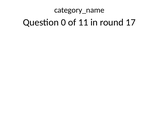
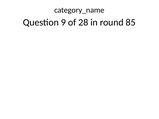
0: 0 -> 9
11: 11 -> 28
17: 17 -> 85
